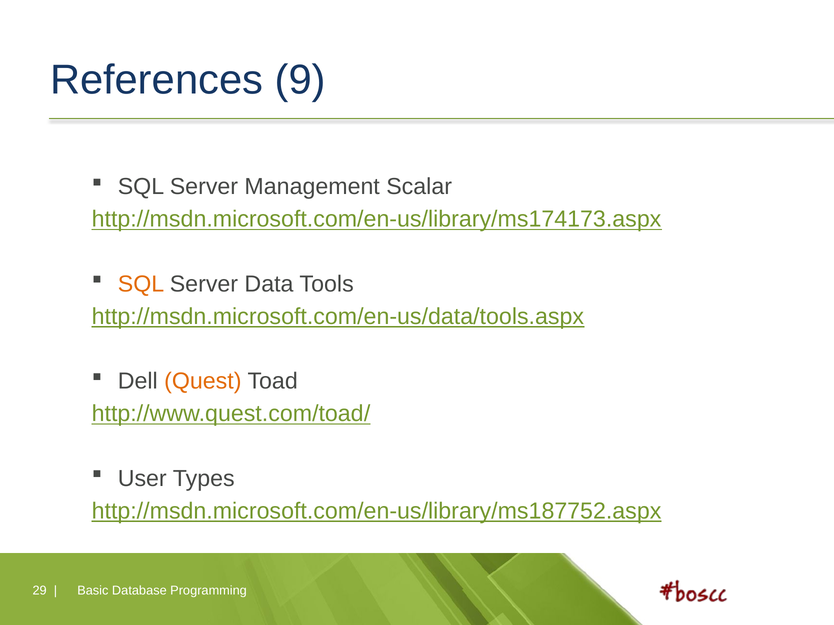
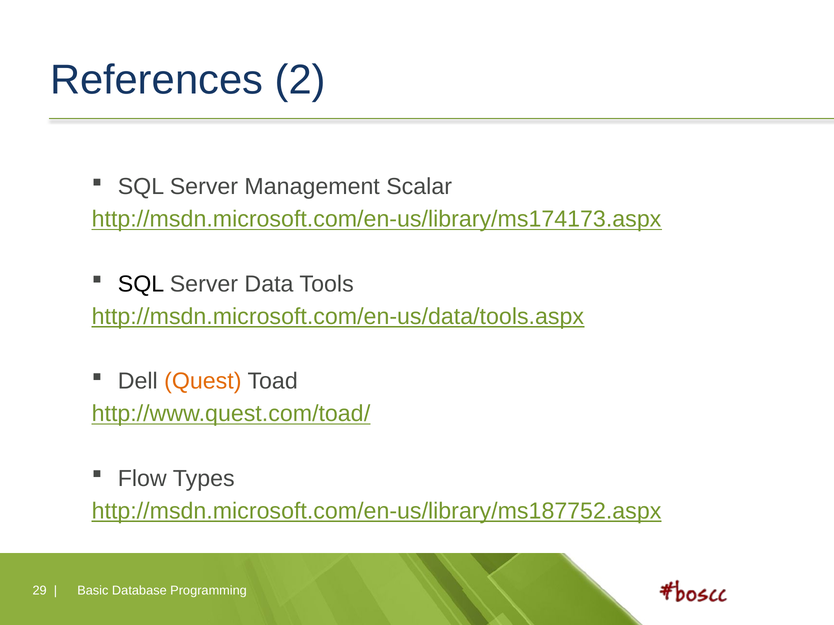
9: 9 -> 2
SQL at (141, 284) colour: orange -> black
User: User -> Flow
